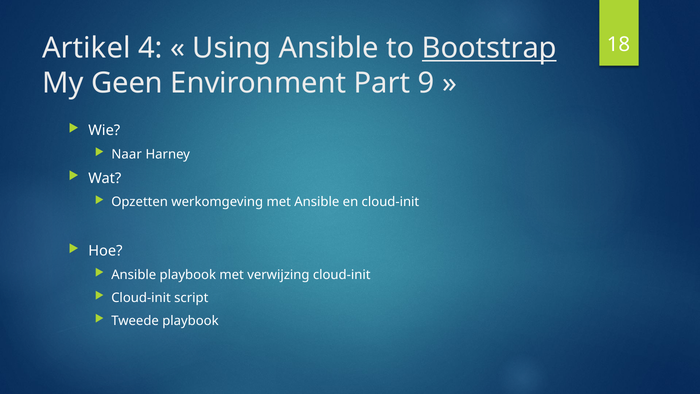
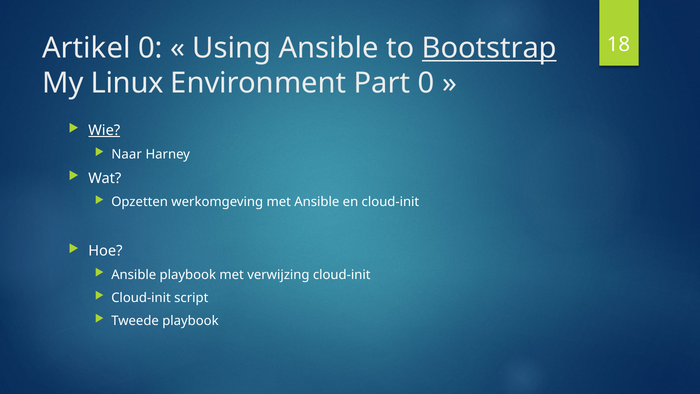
Artikel 4: 4 -> 0
Geen: Geen -> Linux
Part 9: 9 -> 0
Wie underline: none -> present
